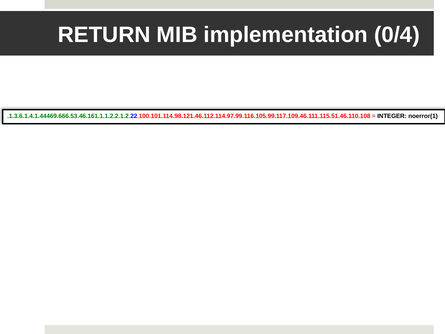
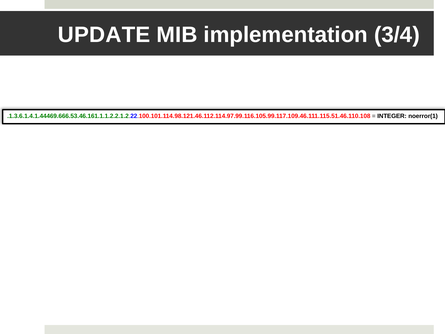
RETURN: RETURN -> UPDATE
0/4: 0/4 -> 3/4
